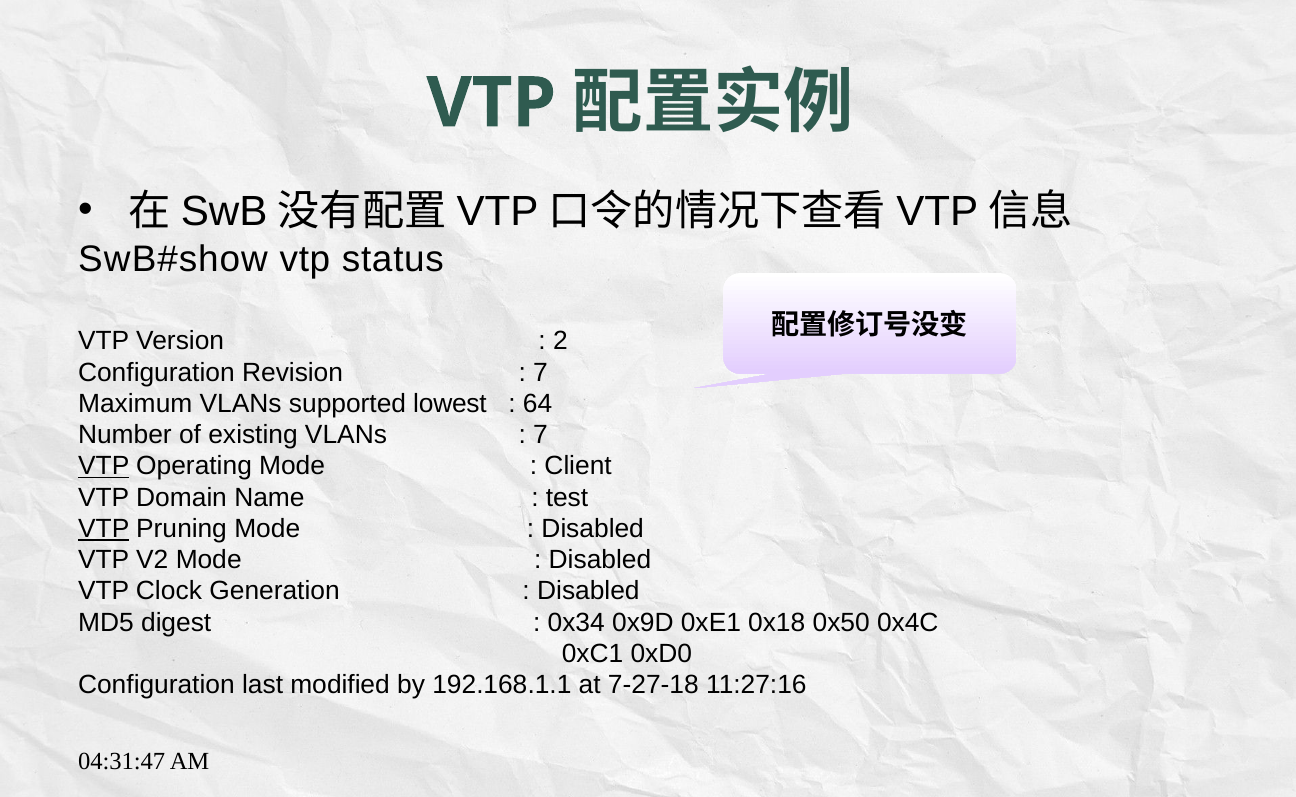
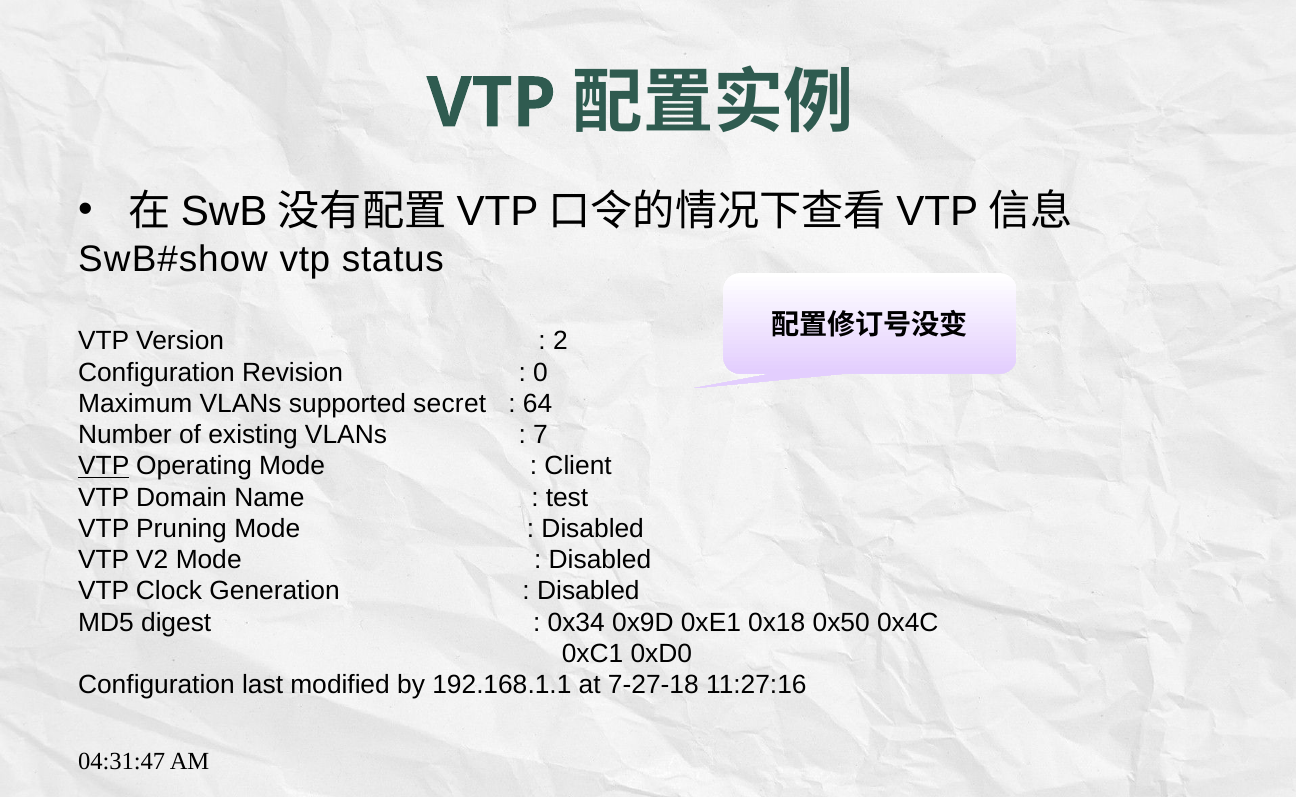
7 at (540, 373): 7 -> 0
lowest: lowest -> secret
VTP at (104, 529) underline: present -> none
